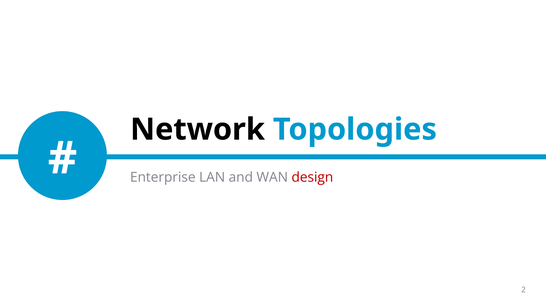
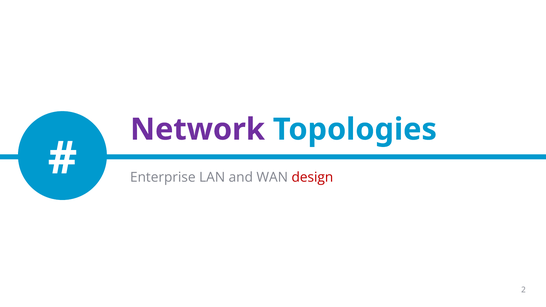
Network colour: black -> purple
